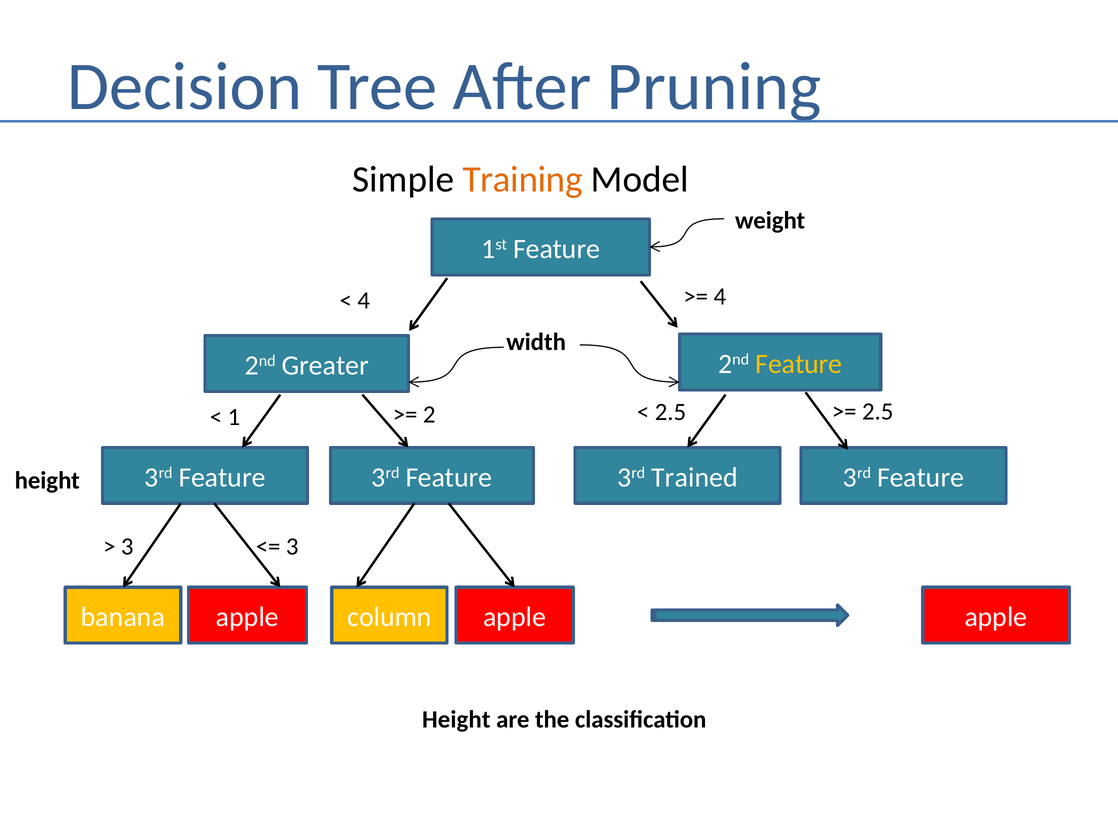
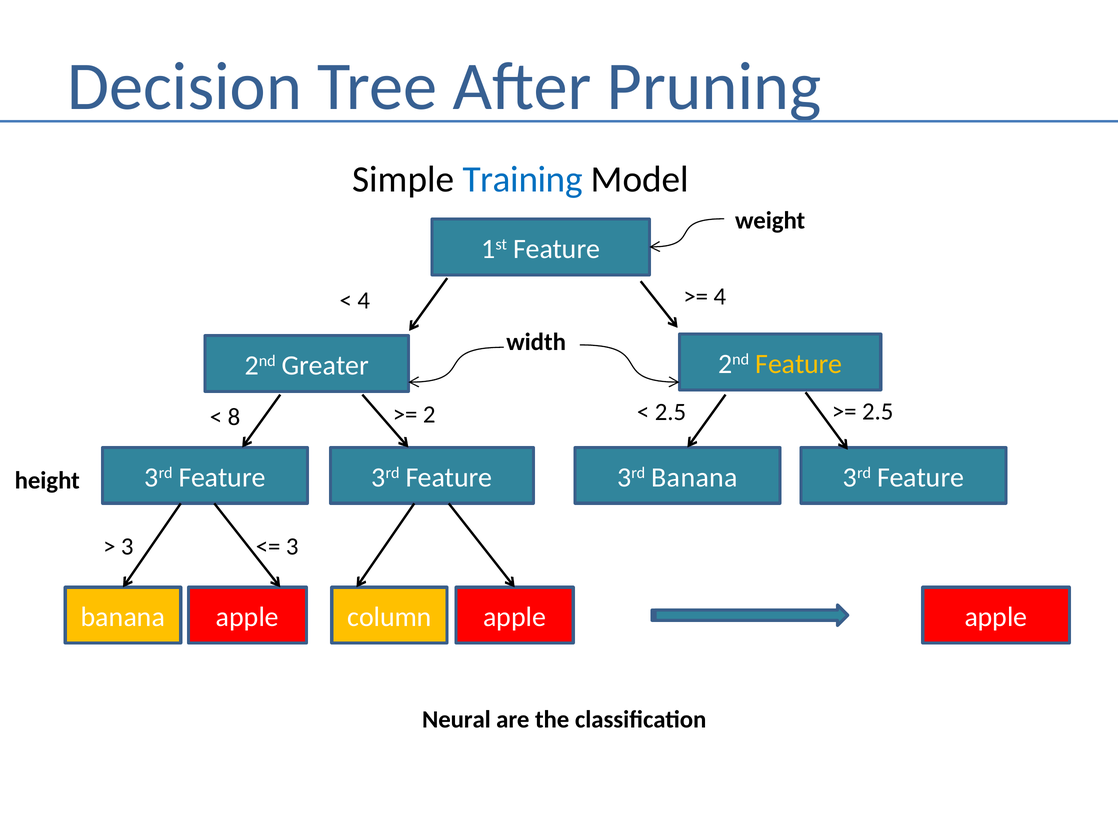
Training colour: orange -> blue
1: 1 -> 8
3rd Trained: Trained -> Banana
Height at (456, 719): Height -> Neural
